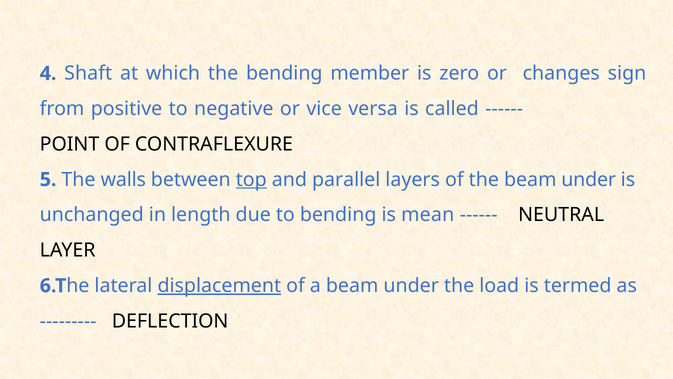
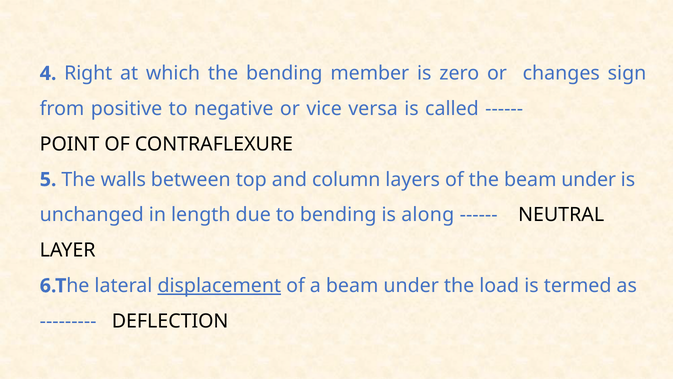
Shaft: Shaft -> Right
top underline: present -> none
parallel: parallel -> column
mean: mean -> along
